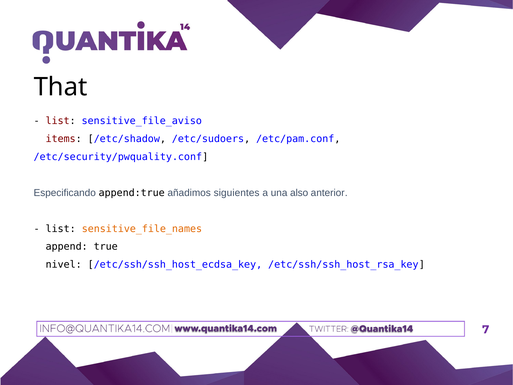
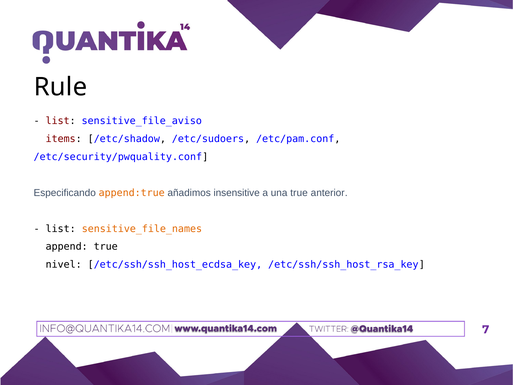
That: That -> Rule
append:true colour: black -> orange
siguientes: siguientes -> insensitive
una also: also -> true
